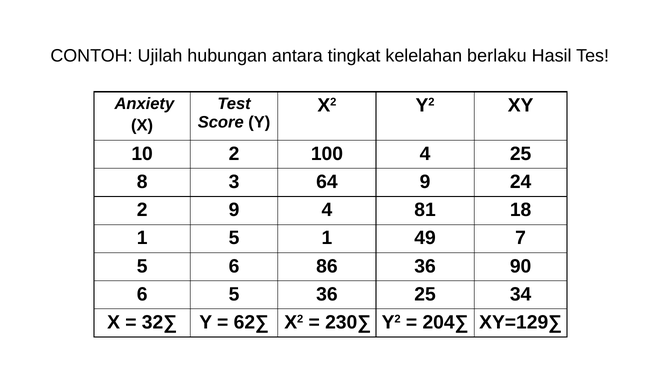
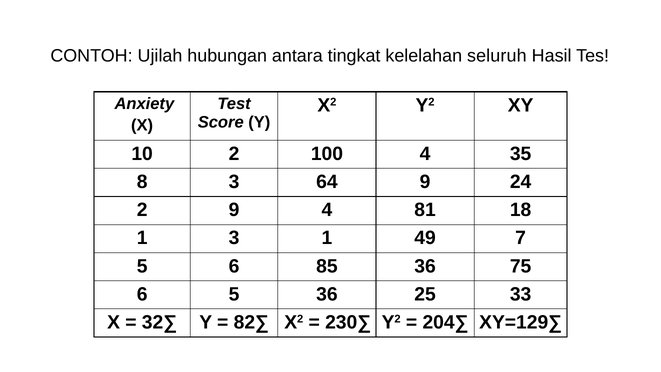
berlaku: berlaku -> seluruh
4 25: 25 -> 35
1 5: 5 -> 3
86: 86 -> 85
90: 90 -> 75
34: 34 -> 33
62: 62 -> 82
